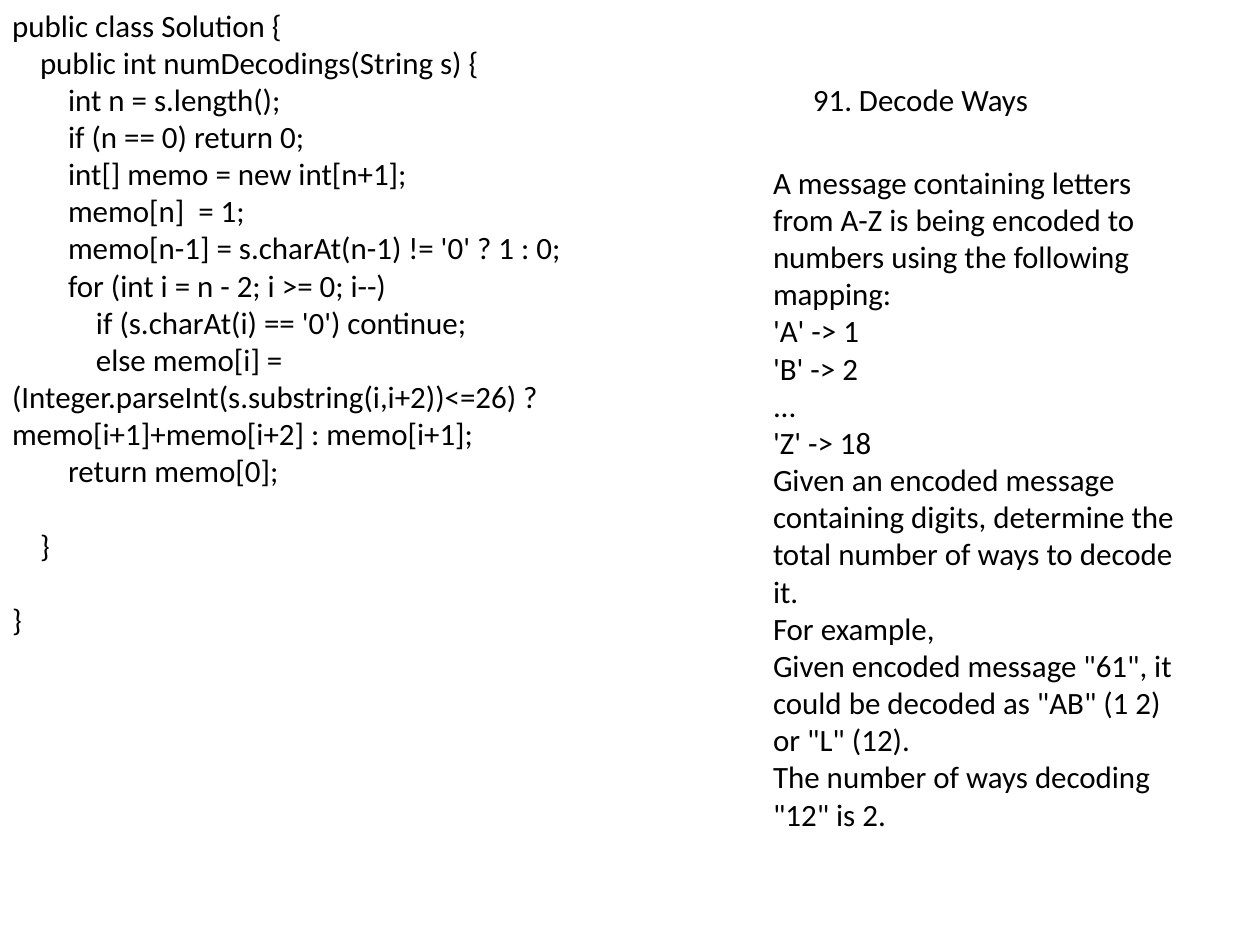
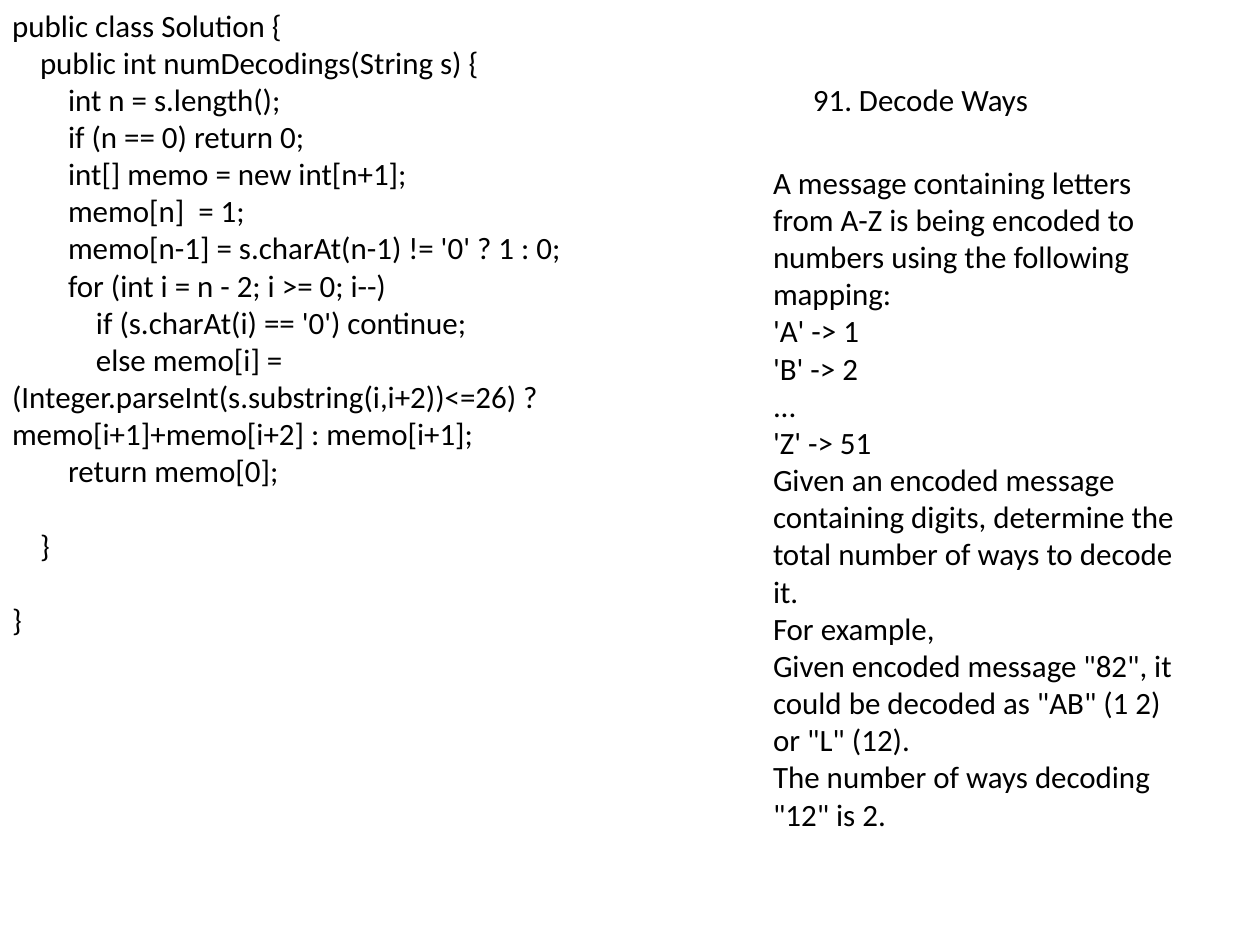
18: 18 -> 51
61: 61 -> 82
